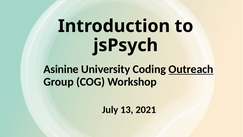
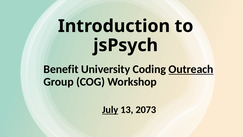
Asinine: Asinine -> Benefit
July underline: none -> present
2021: 2021 -> 2073
